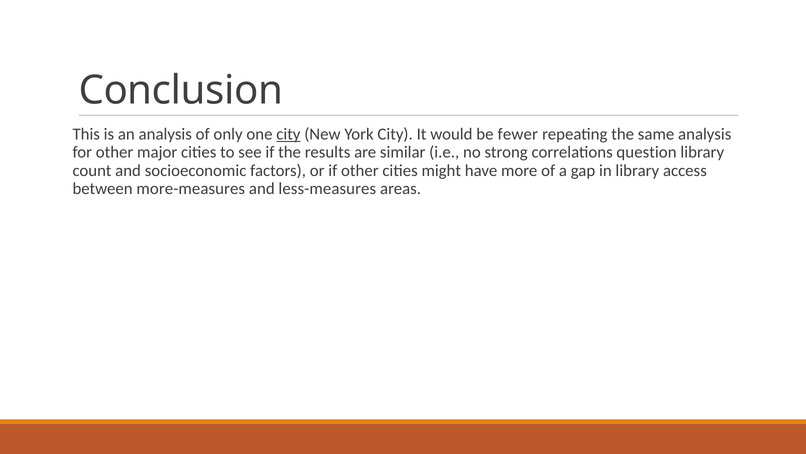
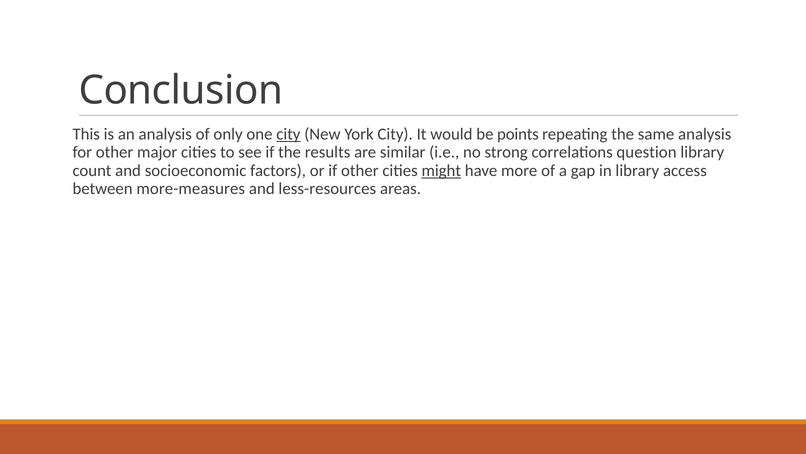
fewer: fewer -> points
might underline: none -> present
less-measures: less-measures -> less-resources
